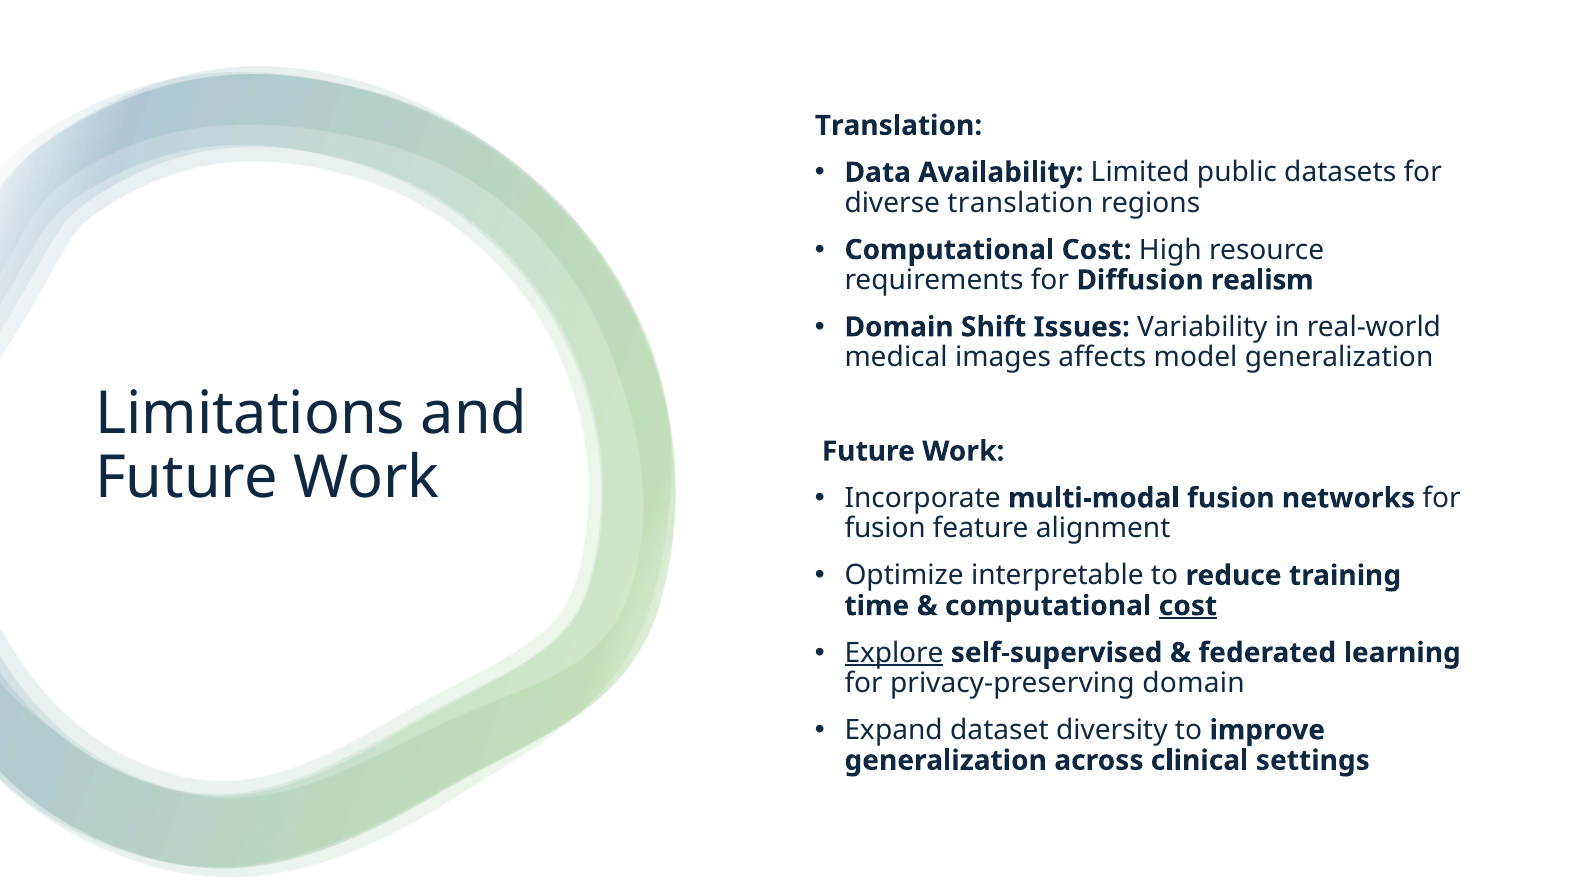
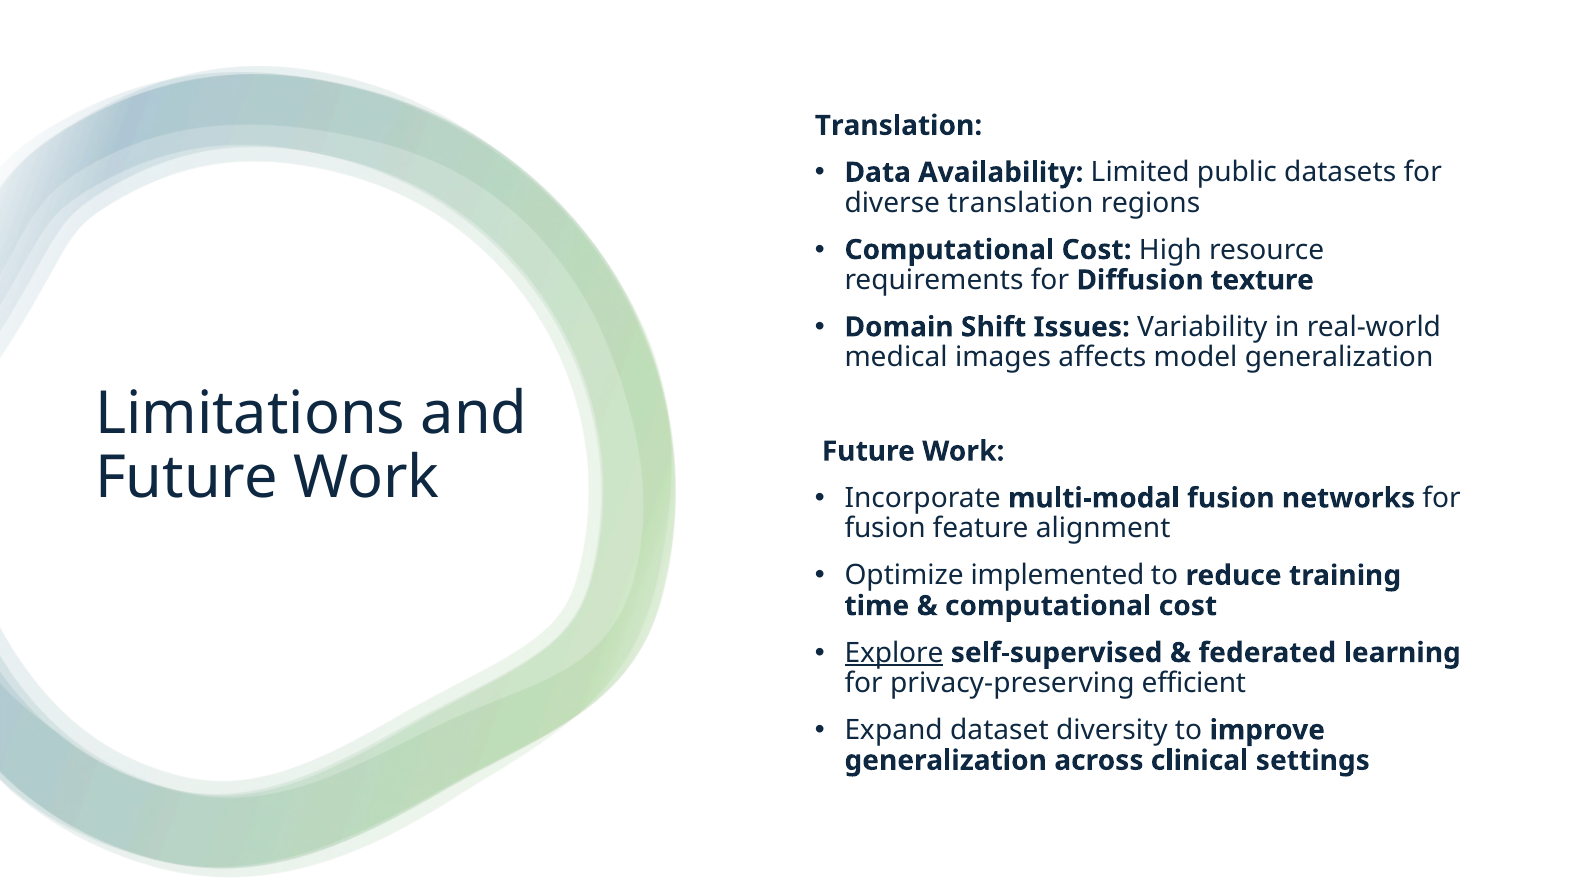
realism: realism -> texture
interpretable: interpretable -> implemented
cost at (1188, 606) underline: present -> none
privacy-preserving domain: domain -> efficient
